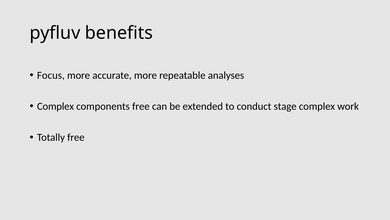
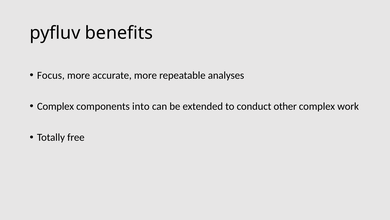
components free: free -> into
stage: stage -> other
